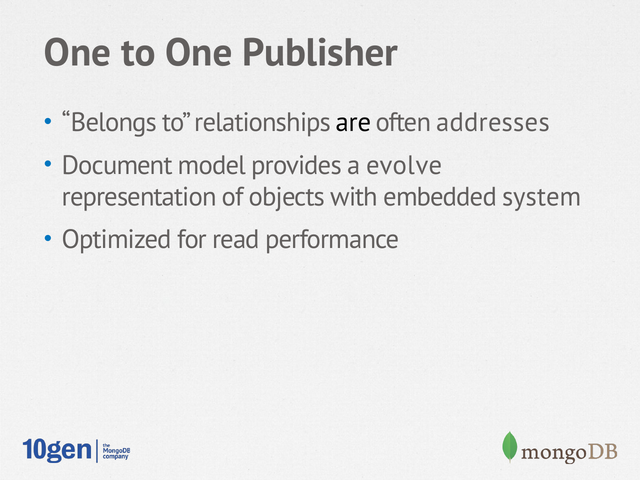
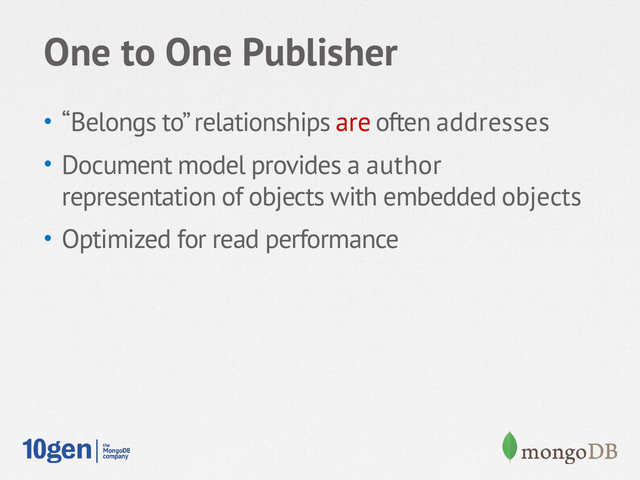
are colour: black -> red
evolve: evolve -> author
embedded system: system -> objects
